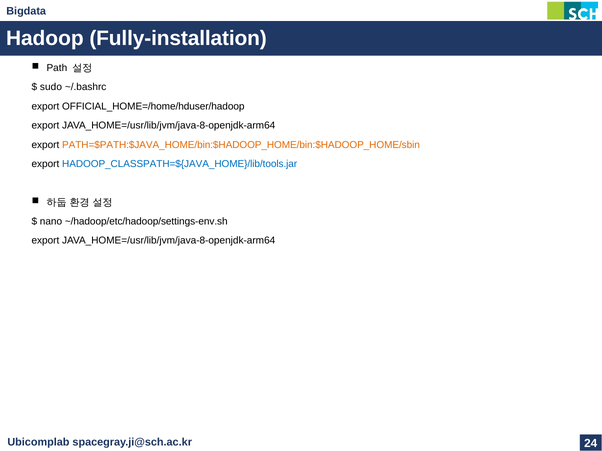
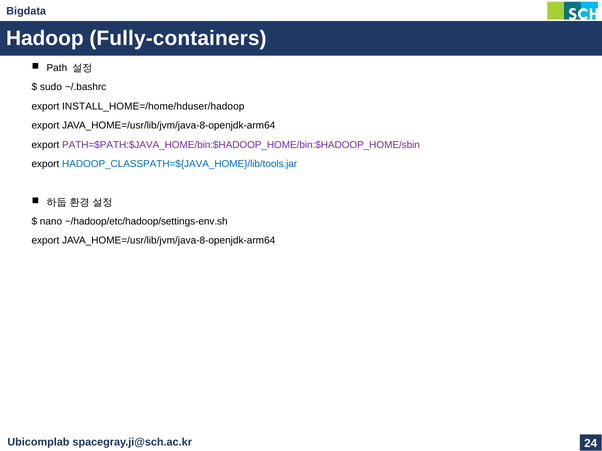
Fully-installation: Fully-installation -> Fully-containers
OFFICIAL_HOME=/home/hduser/hadoop: OFFICIAL_HOME=/home/hduser/hadoop -> INSTALL_HOME=/home/hduser/hadoop
PATH=$PATH:$JAVA_HOME/bin:$HADOOP_HOME/bin:$HADOOP_HOME/sbin colour: orange -> purple
